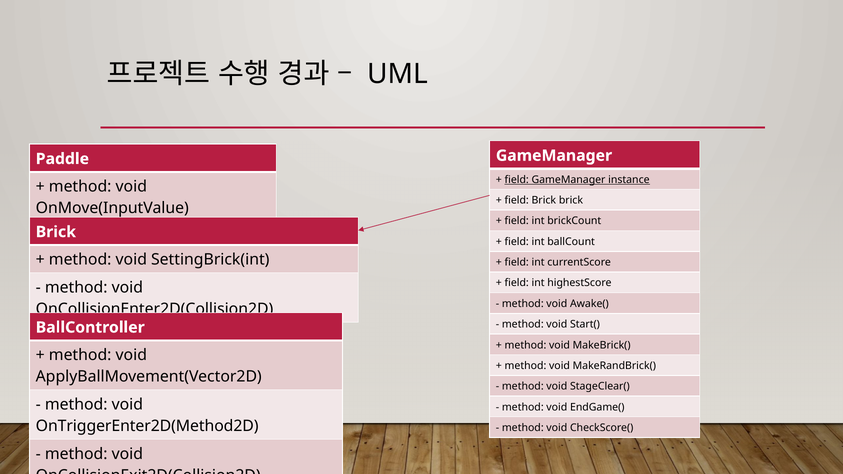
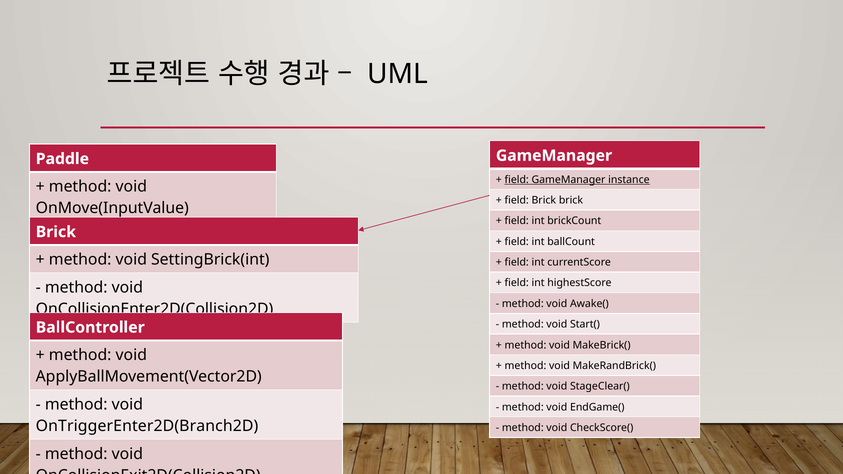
OnTriggerEnter2D(Method2D: OnTriggerEnter2D(Method2D -> OnTriggerEnter2D(Branch2D
